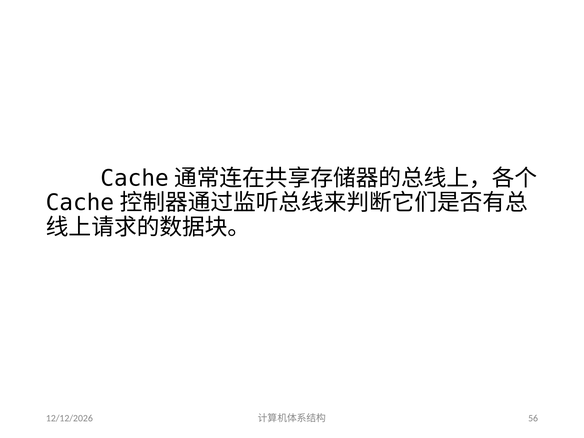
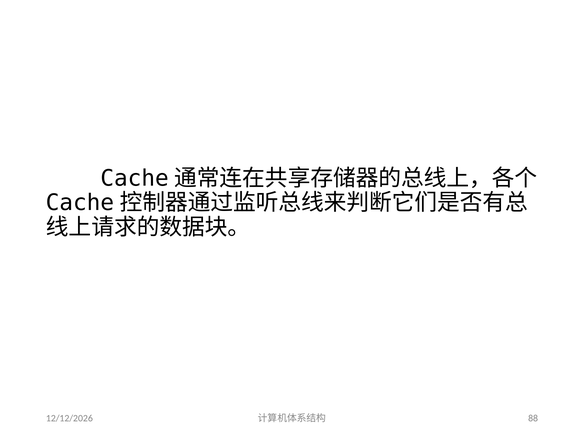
56: 56 -> 88
